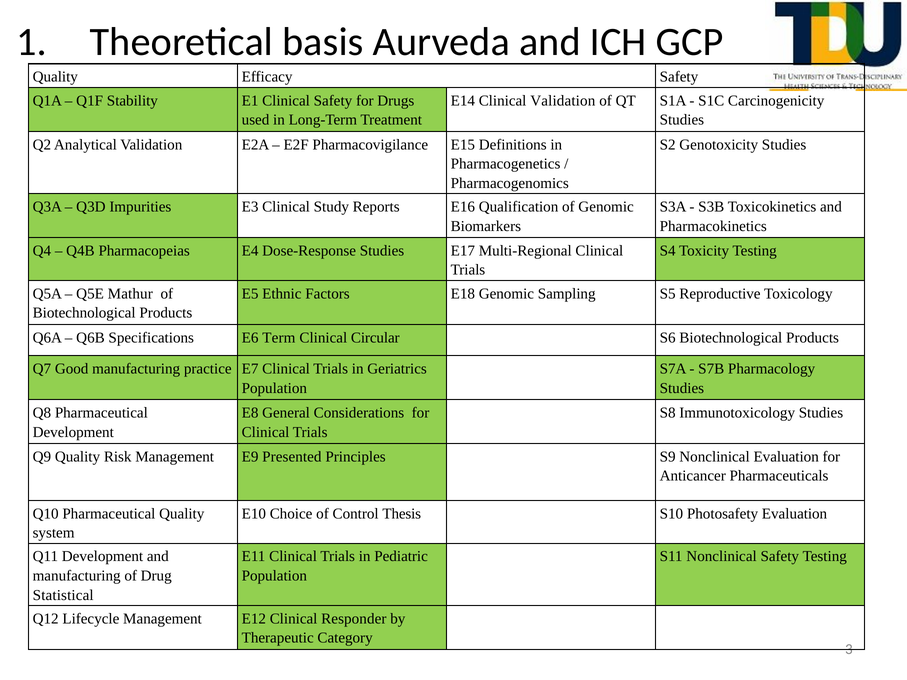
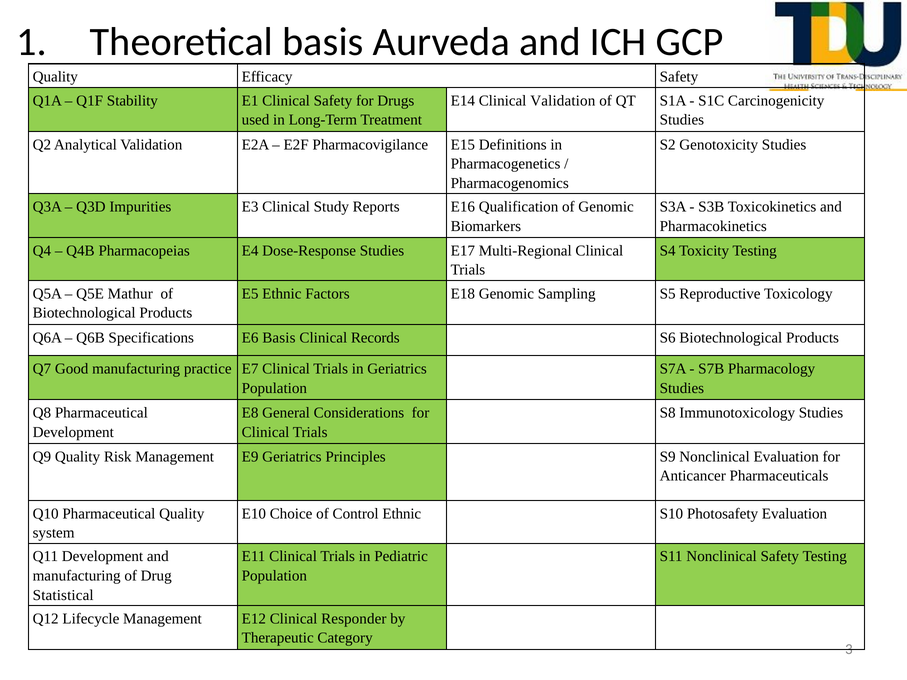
E6 Term: Term -> Basis
Circular: Circular -> Records
E9 Presented: Presented -> Geriatrics
Control Thesis: Thesis -> Ethnic
